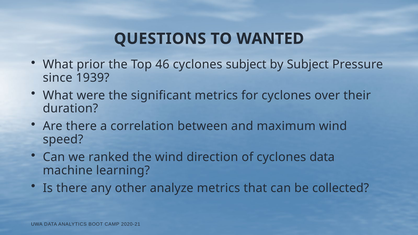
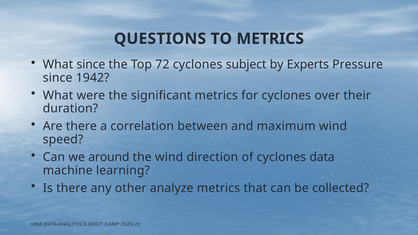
TO WANTED: WANTED -> METRICS
What prior: prior -> since
46: 46 -> 72
by Subject: Subject -> Experts
1939: 1939 -> 1942
ranked: ranked -> around
